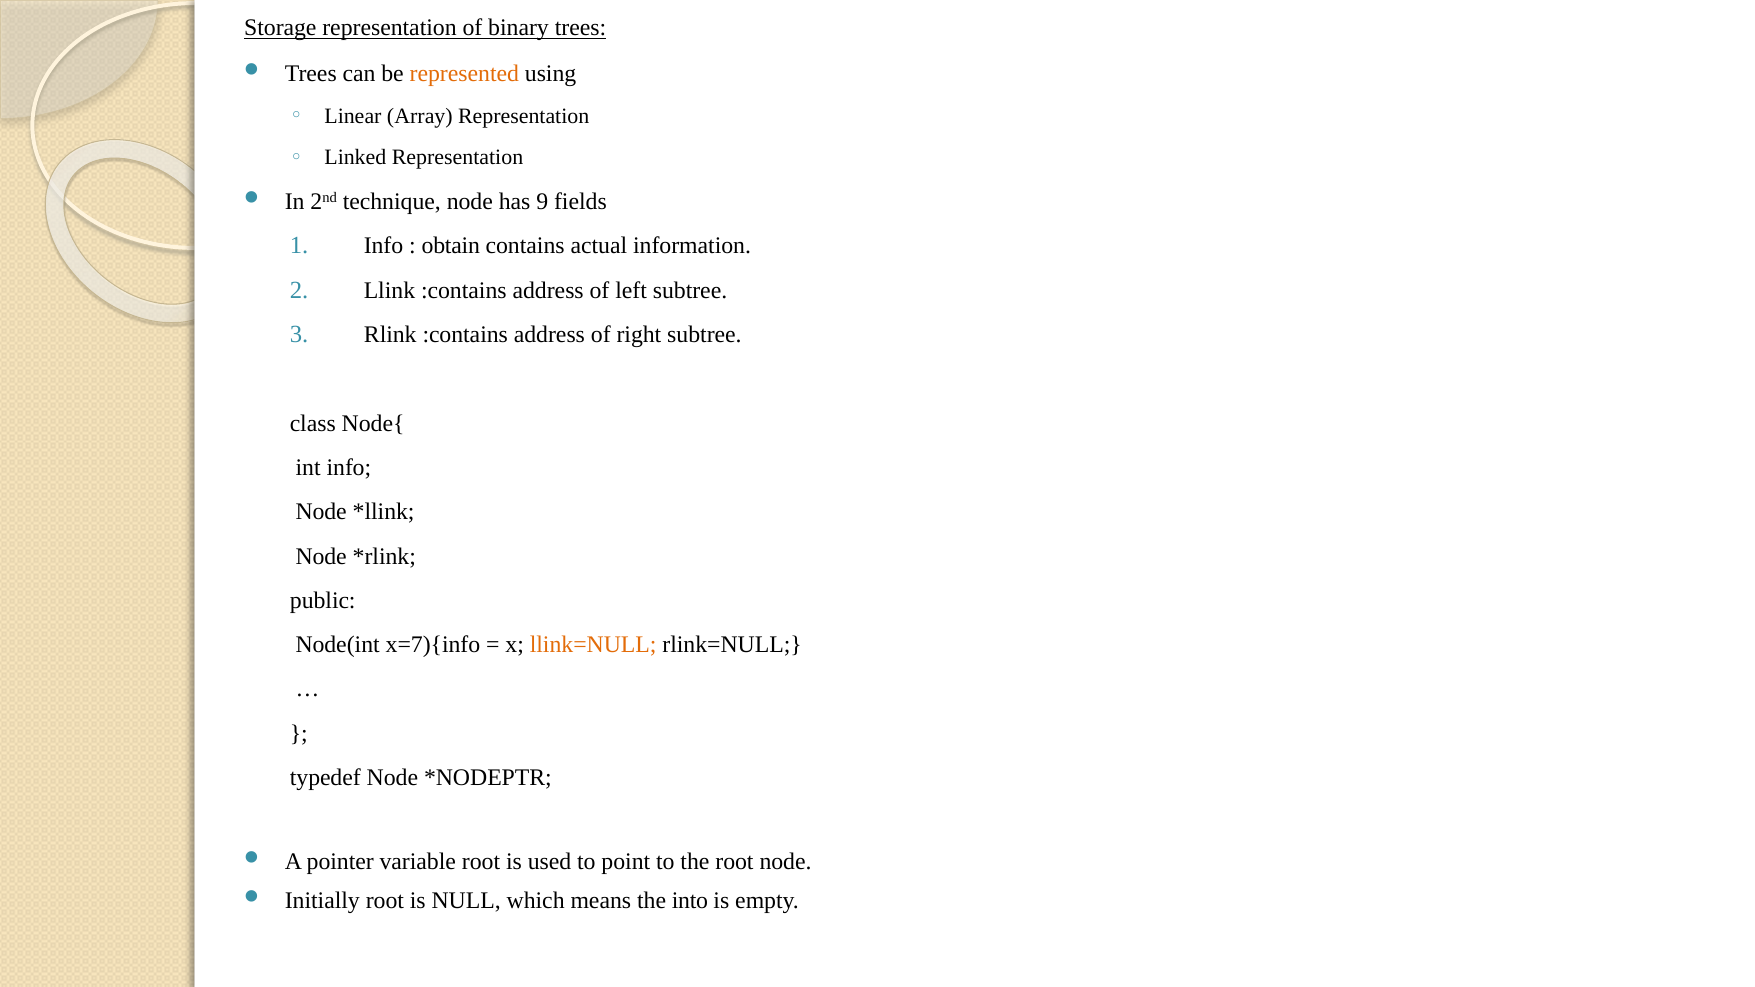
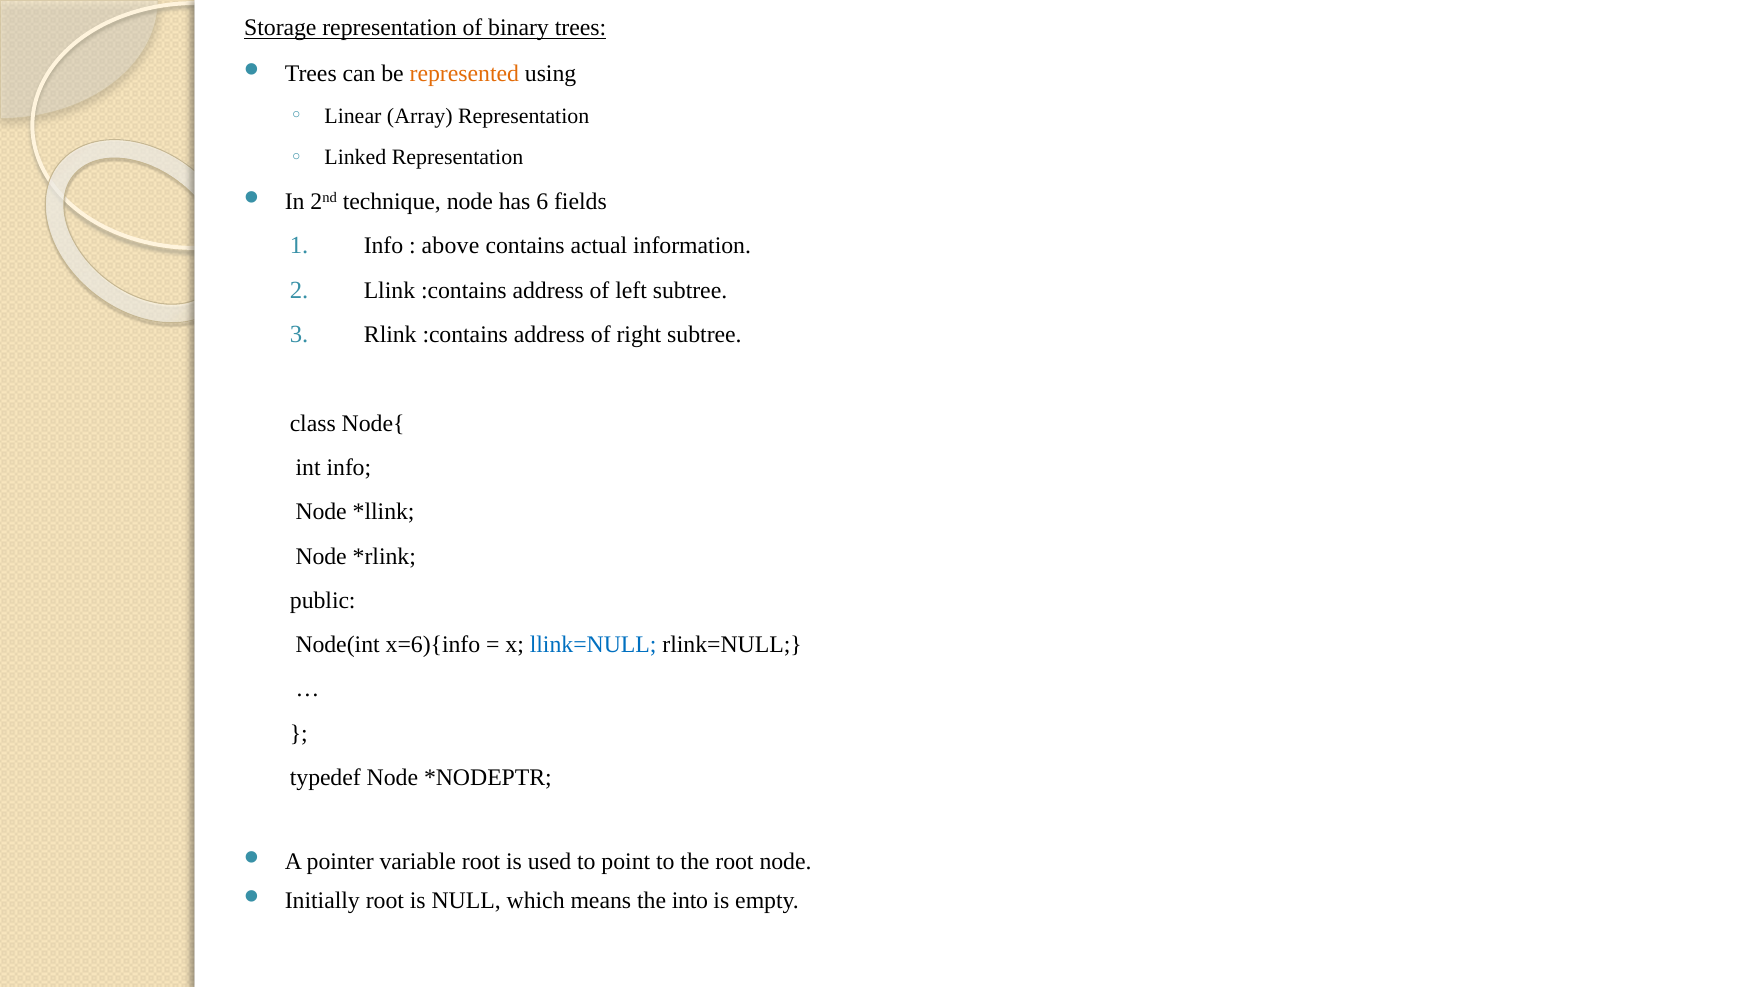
9: 9 -> 6
obtain: obtain -> above
x=7){info: x=7){info -> x=6){info
llink=NULL colour: orange -> blue
